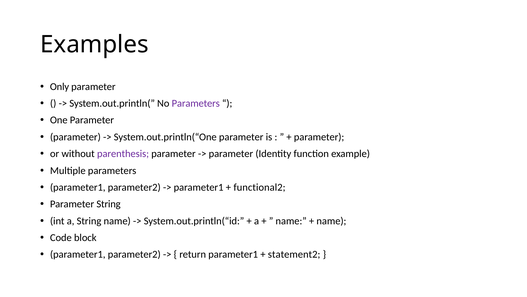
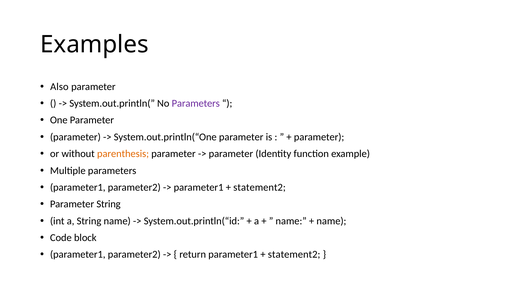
Only: Only -> Also
parenthesis colour: purple -> orange
functional2 at (259, 187): functional2 -> statement2
